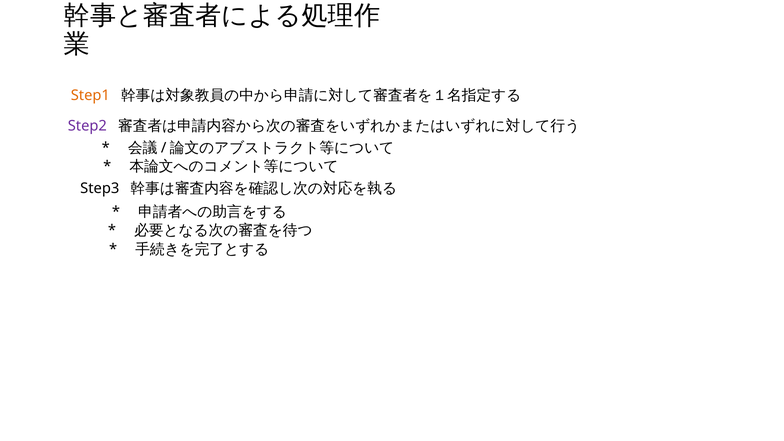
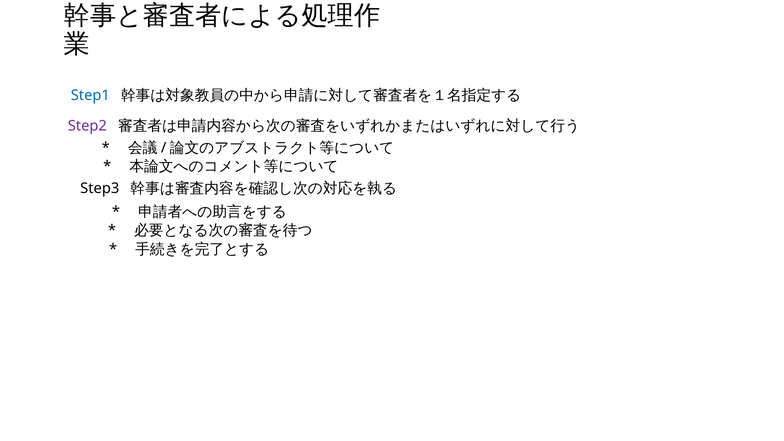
Step1 colour: orange -> blue
